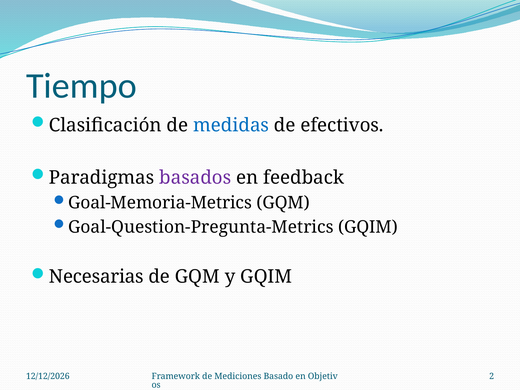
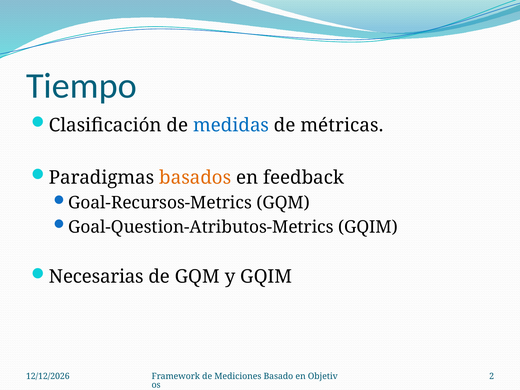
efectivos: efectivos -> métricas
basados colour: purple -> orange
Goal-Memoria-Metrics: Goal-Memoria-Metrics -> Goal-Recursos-Metrics
Goal-Question-Pregunta-Metrics: Goal-Question-Pregunta-Metrics -> Goal-Question-Atributos-Metrics
